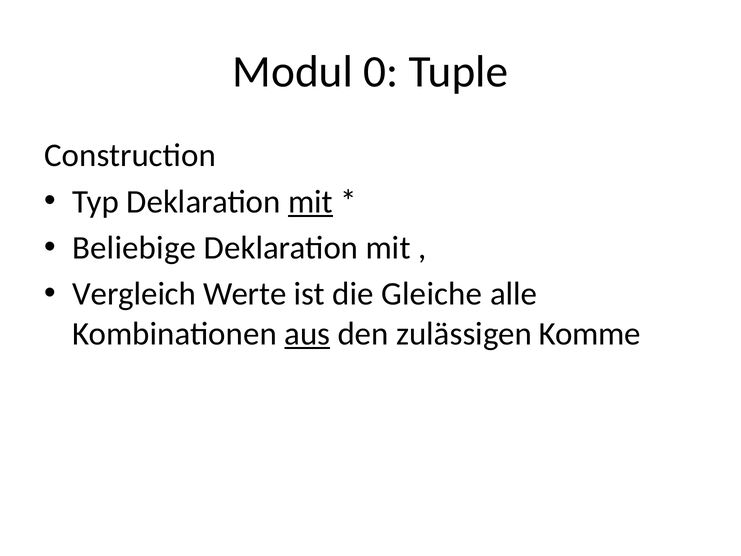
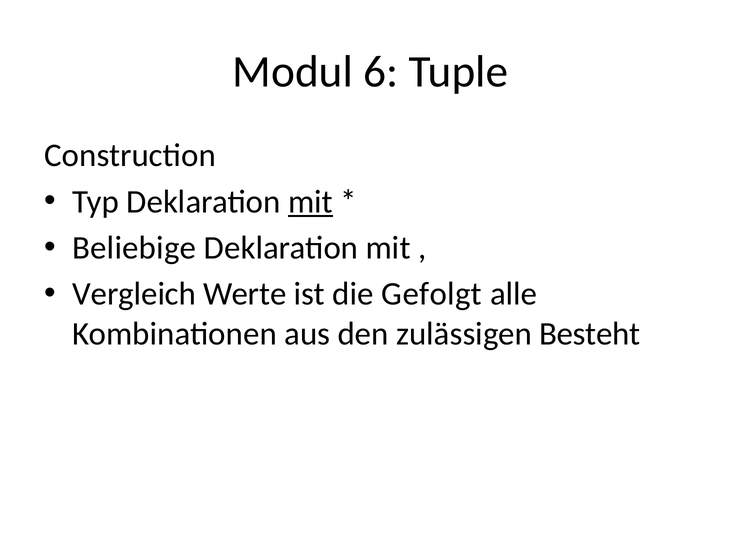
0: 0 -> 6
Gleiche: Gleiche -> Gefolgt
aus underline: present -> none
Komme: Komme -> Besteht
